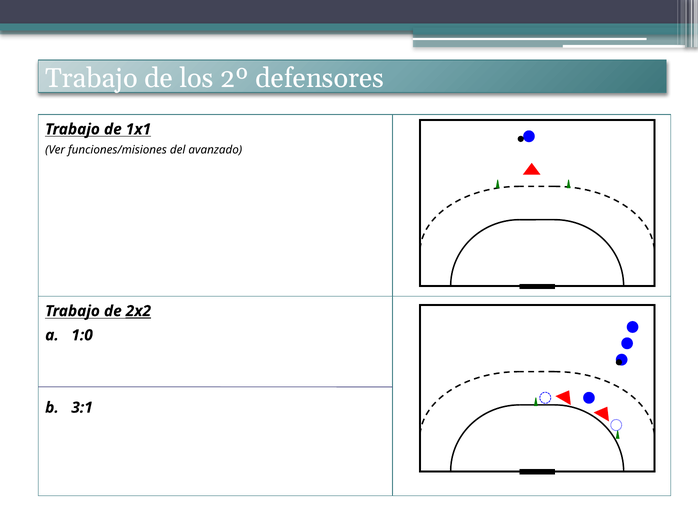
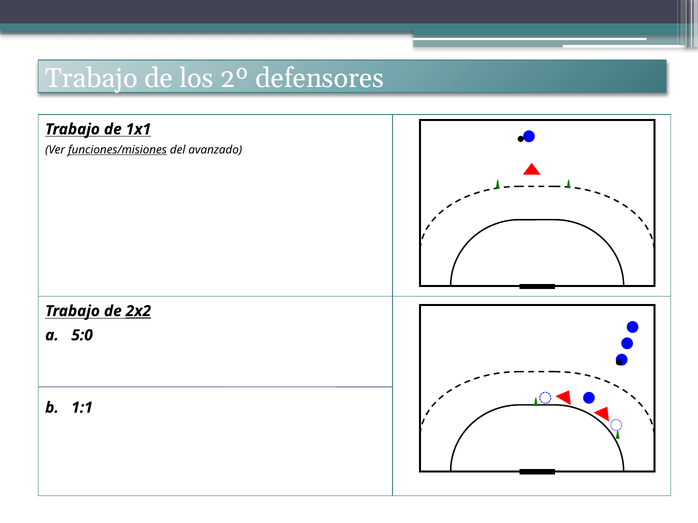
funciones/misiones underline: none -> present
1:0: 1:0 -> 5:0
3:1: 3:1 -> 1:1
